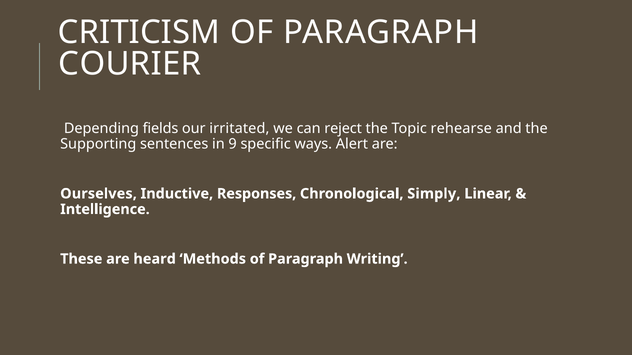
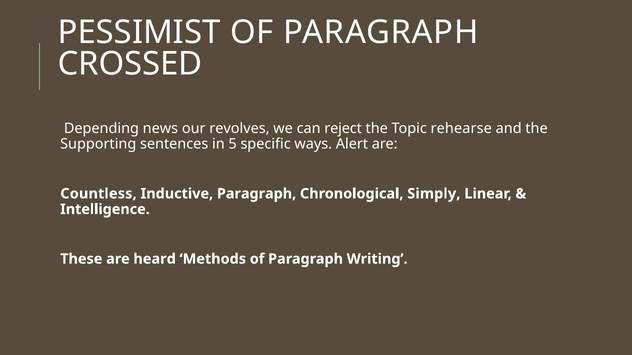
CRITICISM: CRITICISM -> PESSIMIST
COURIER: COURIER -> CROSSED
fields: fields -> news
irritated: irritated -> revolves
9: 9 -> 5
Ourselves: Ourselves -> Countless
Inductive Responses: Responses -> Paragraph
